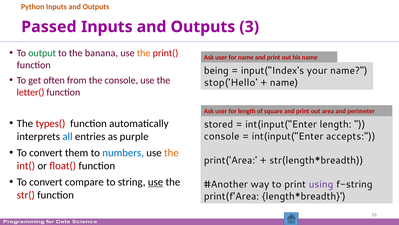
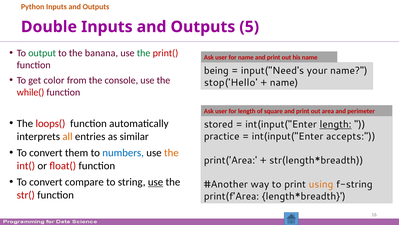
Passed: Passed -> Double
3: 3 -> 5
the at (144, 53) colour: orange -> green
input("Index's: input("Index's -> input("Need's
often: often -> color
letter(: letter( -> while(
types(: types( -> loops(
length at (336, 124) underline: none -> present
all colour: blue -> orange
purple: purple -> similar
console at (222, 136): console -> practice
using colour: purple -> orange
